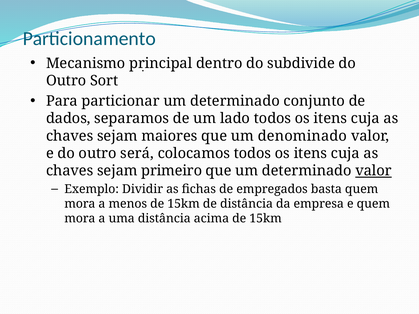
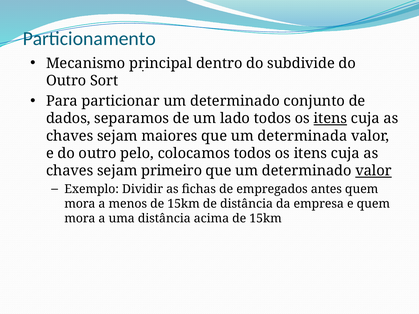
itens at (330, 119) underline: none -> present
denominado: denominado -> determinada
será: será -> pelo
basta: basta -> antes
